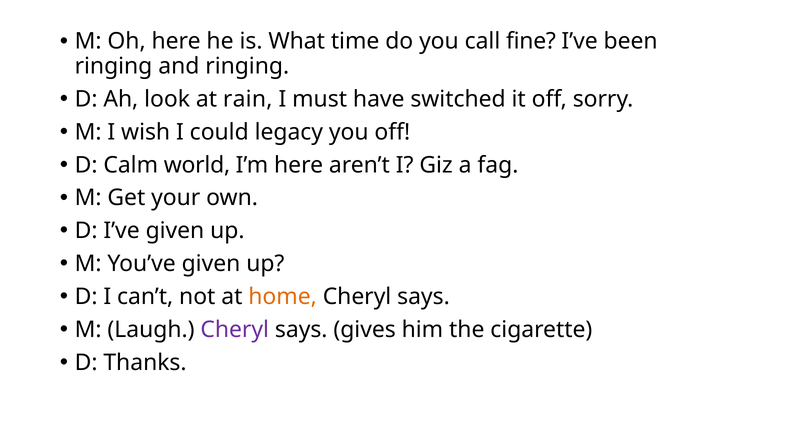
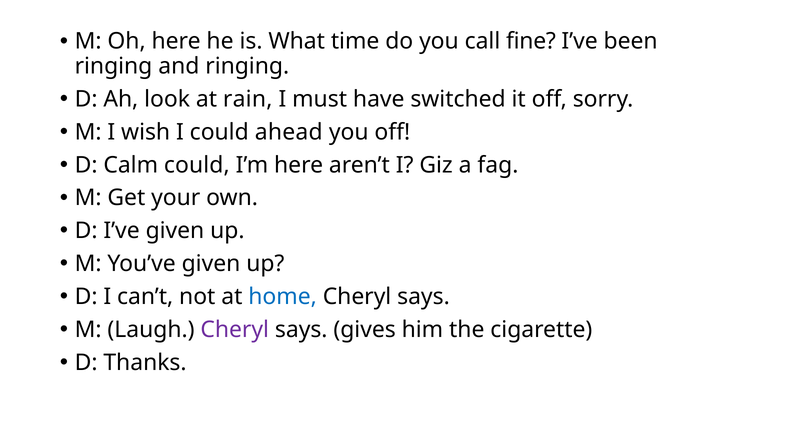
legacy: legacy -> ahead
Calm world: world -> could
home colour: orange -> blue
